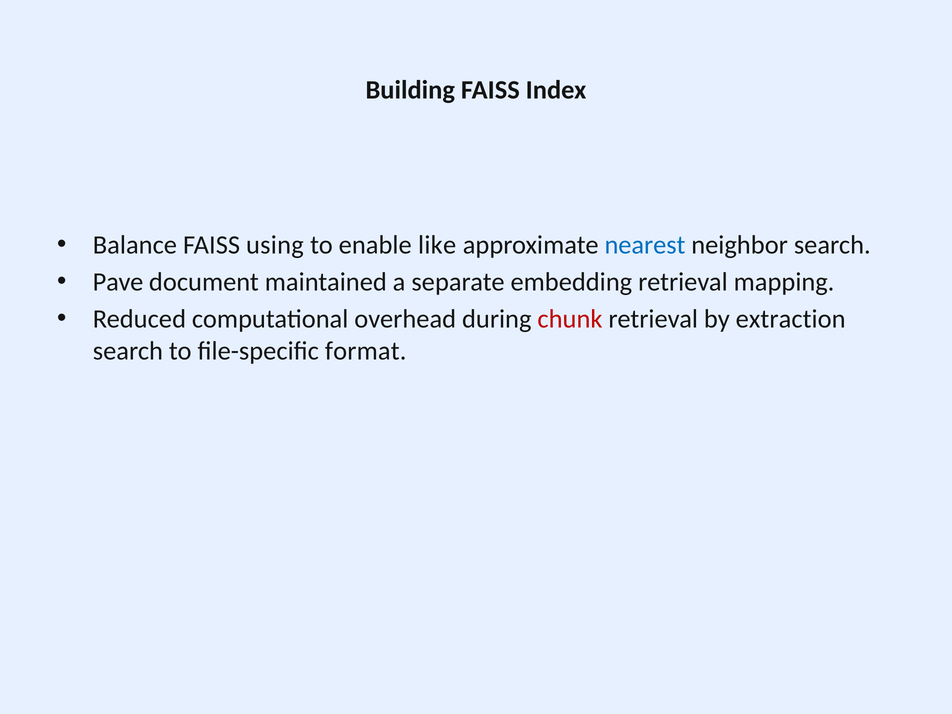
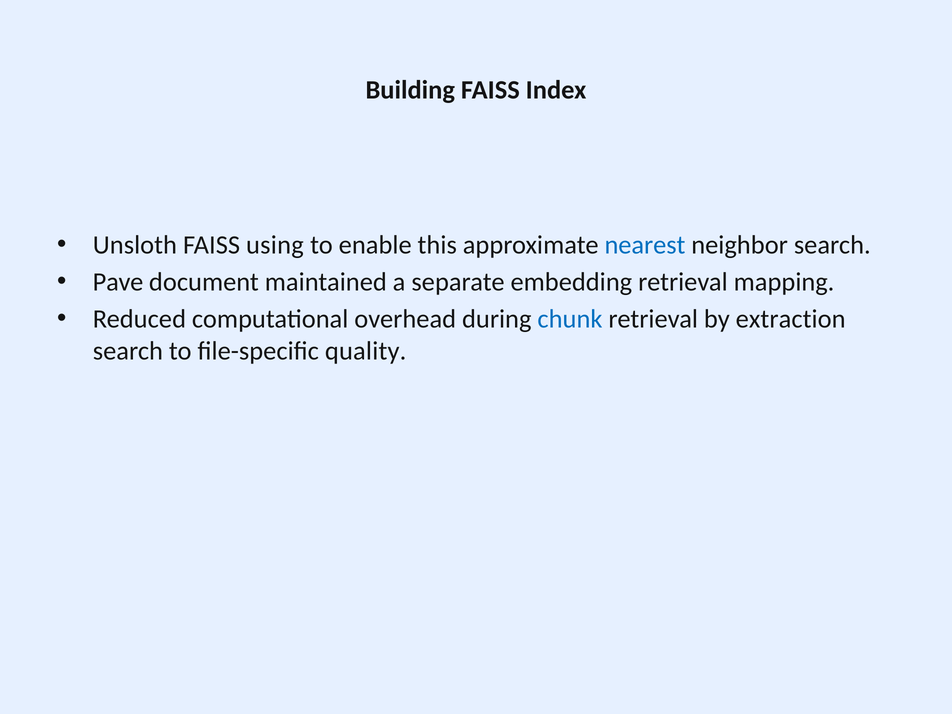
Balance: Balance -> Unsloth
like: like -> this
chunk colour: red -> blue
format: format -> quality
